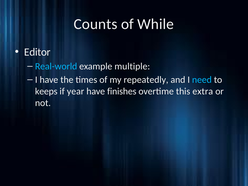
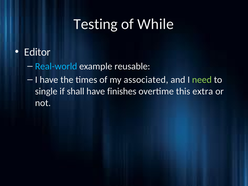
Counts: Counts -> Testing
multiple: multiple -> reusable
repeatedly: repeatedly -> associated
need colour: light blue -> light green
keeps: keeps -> single
year: year -> shall
